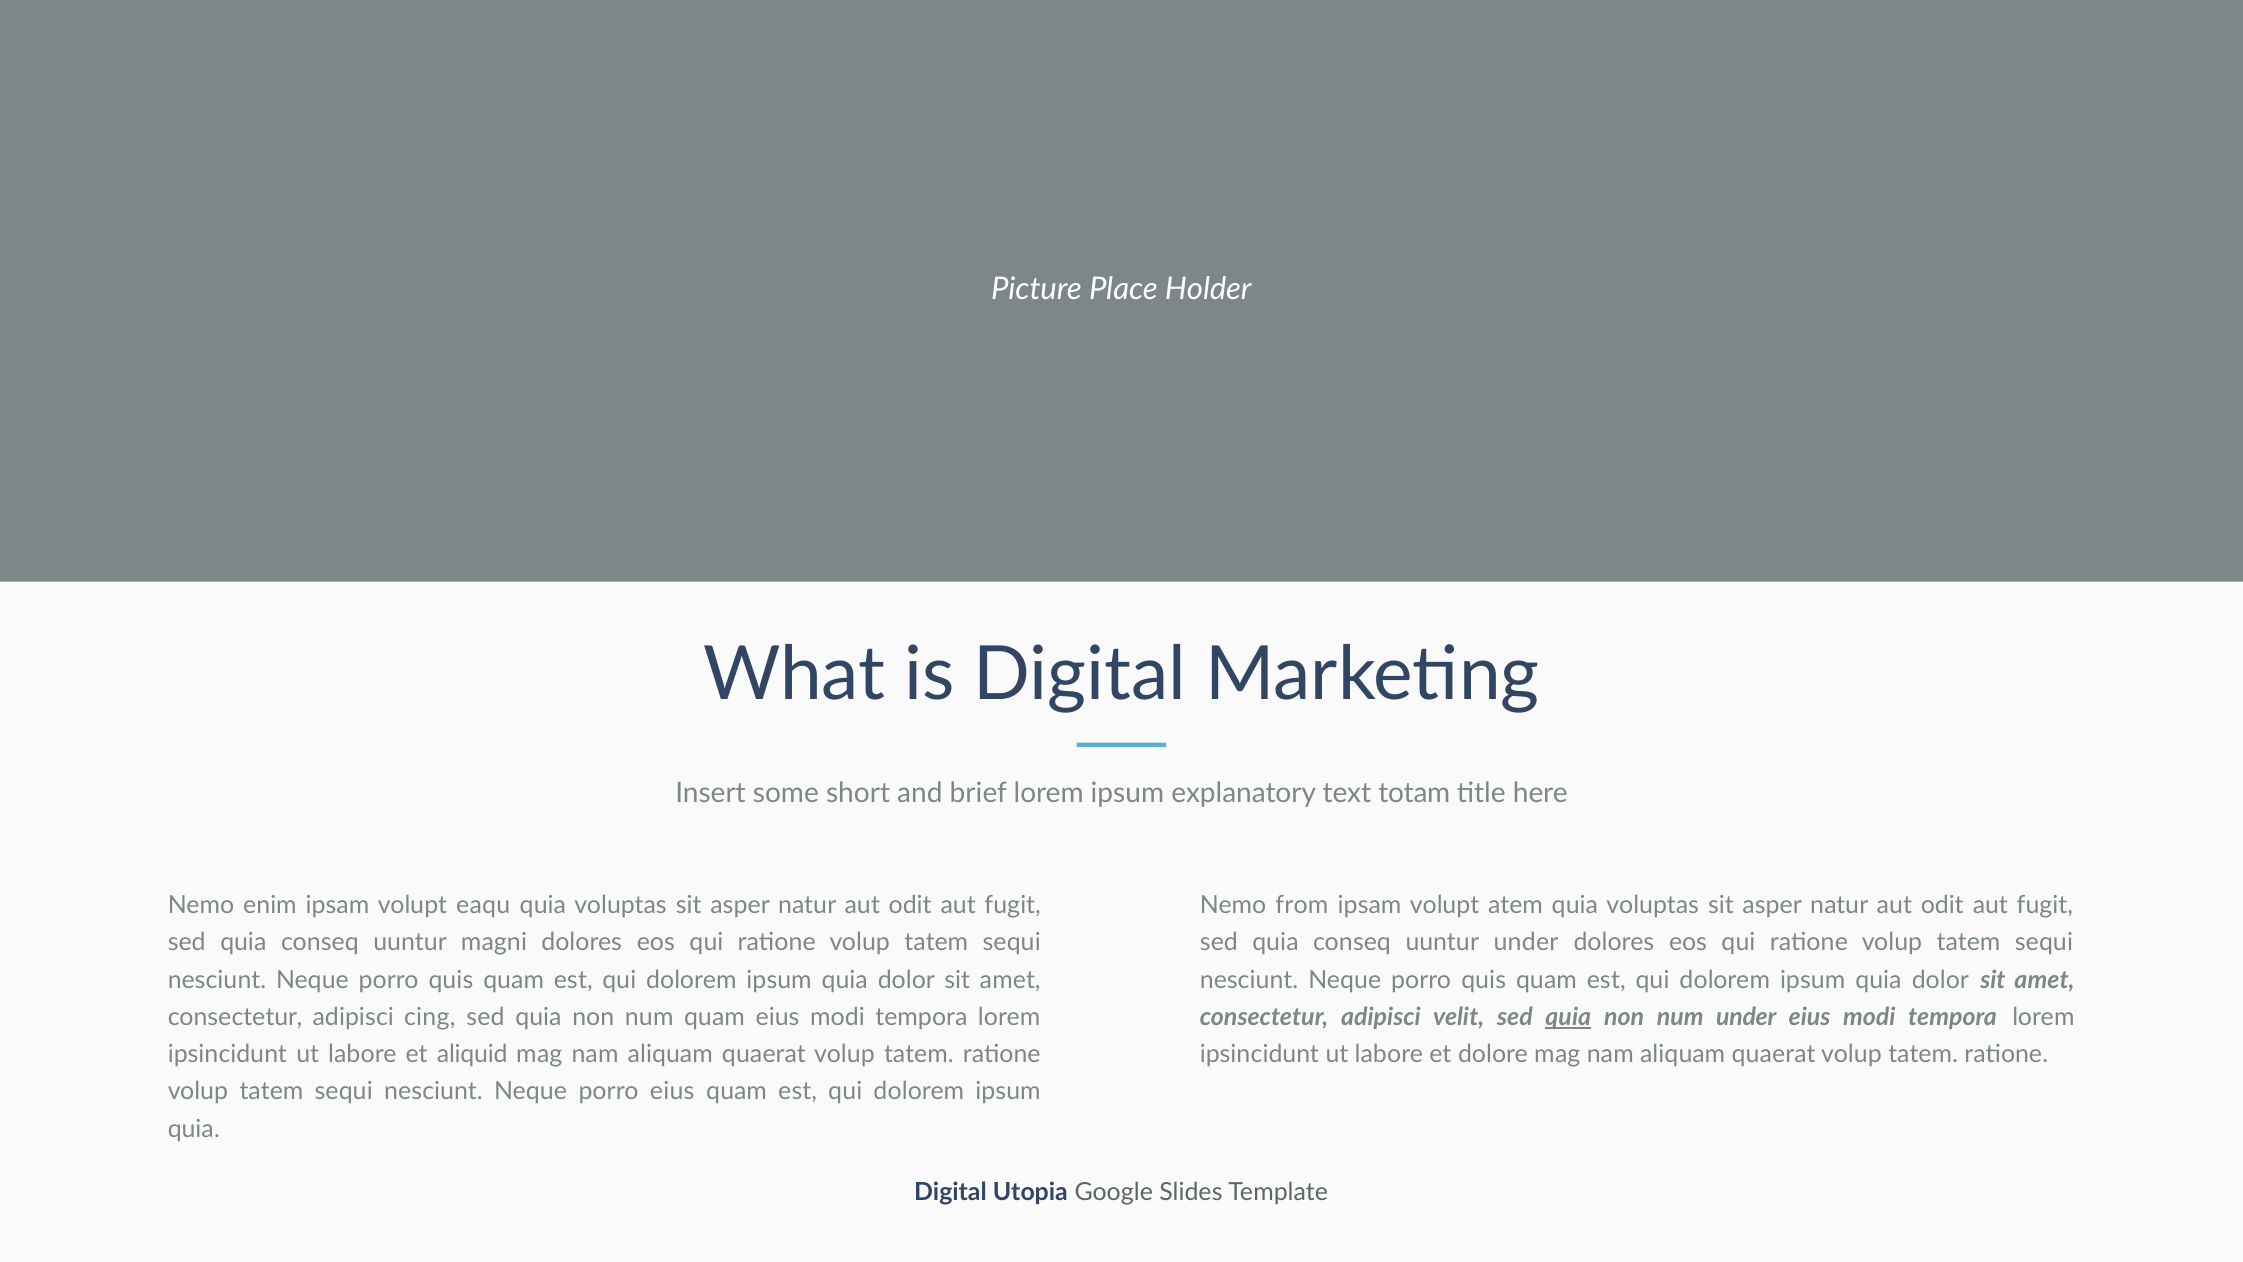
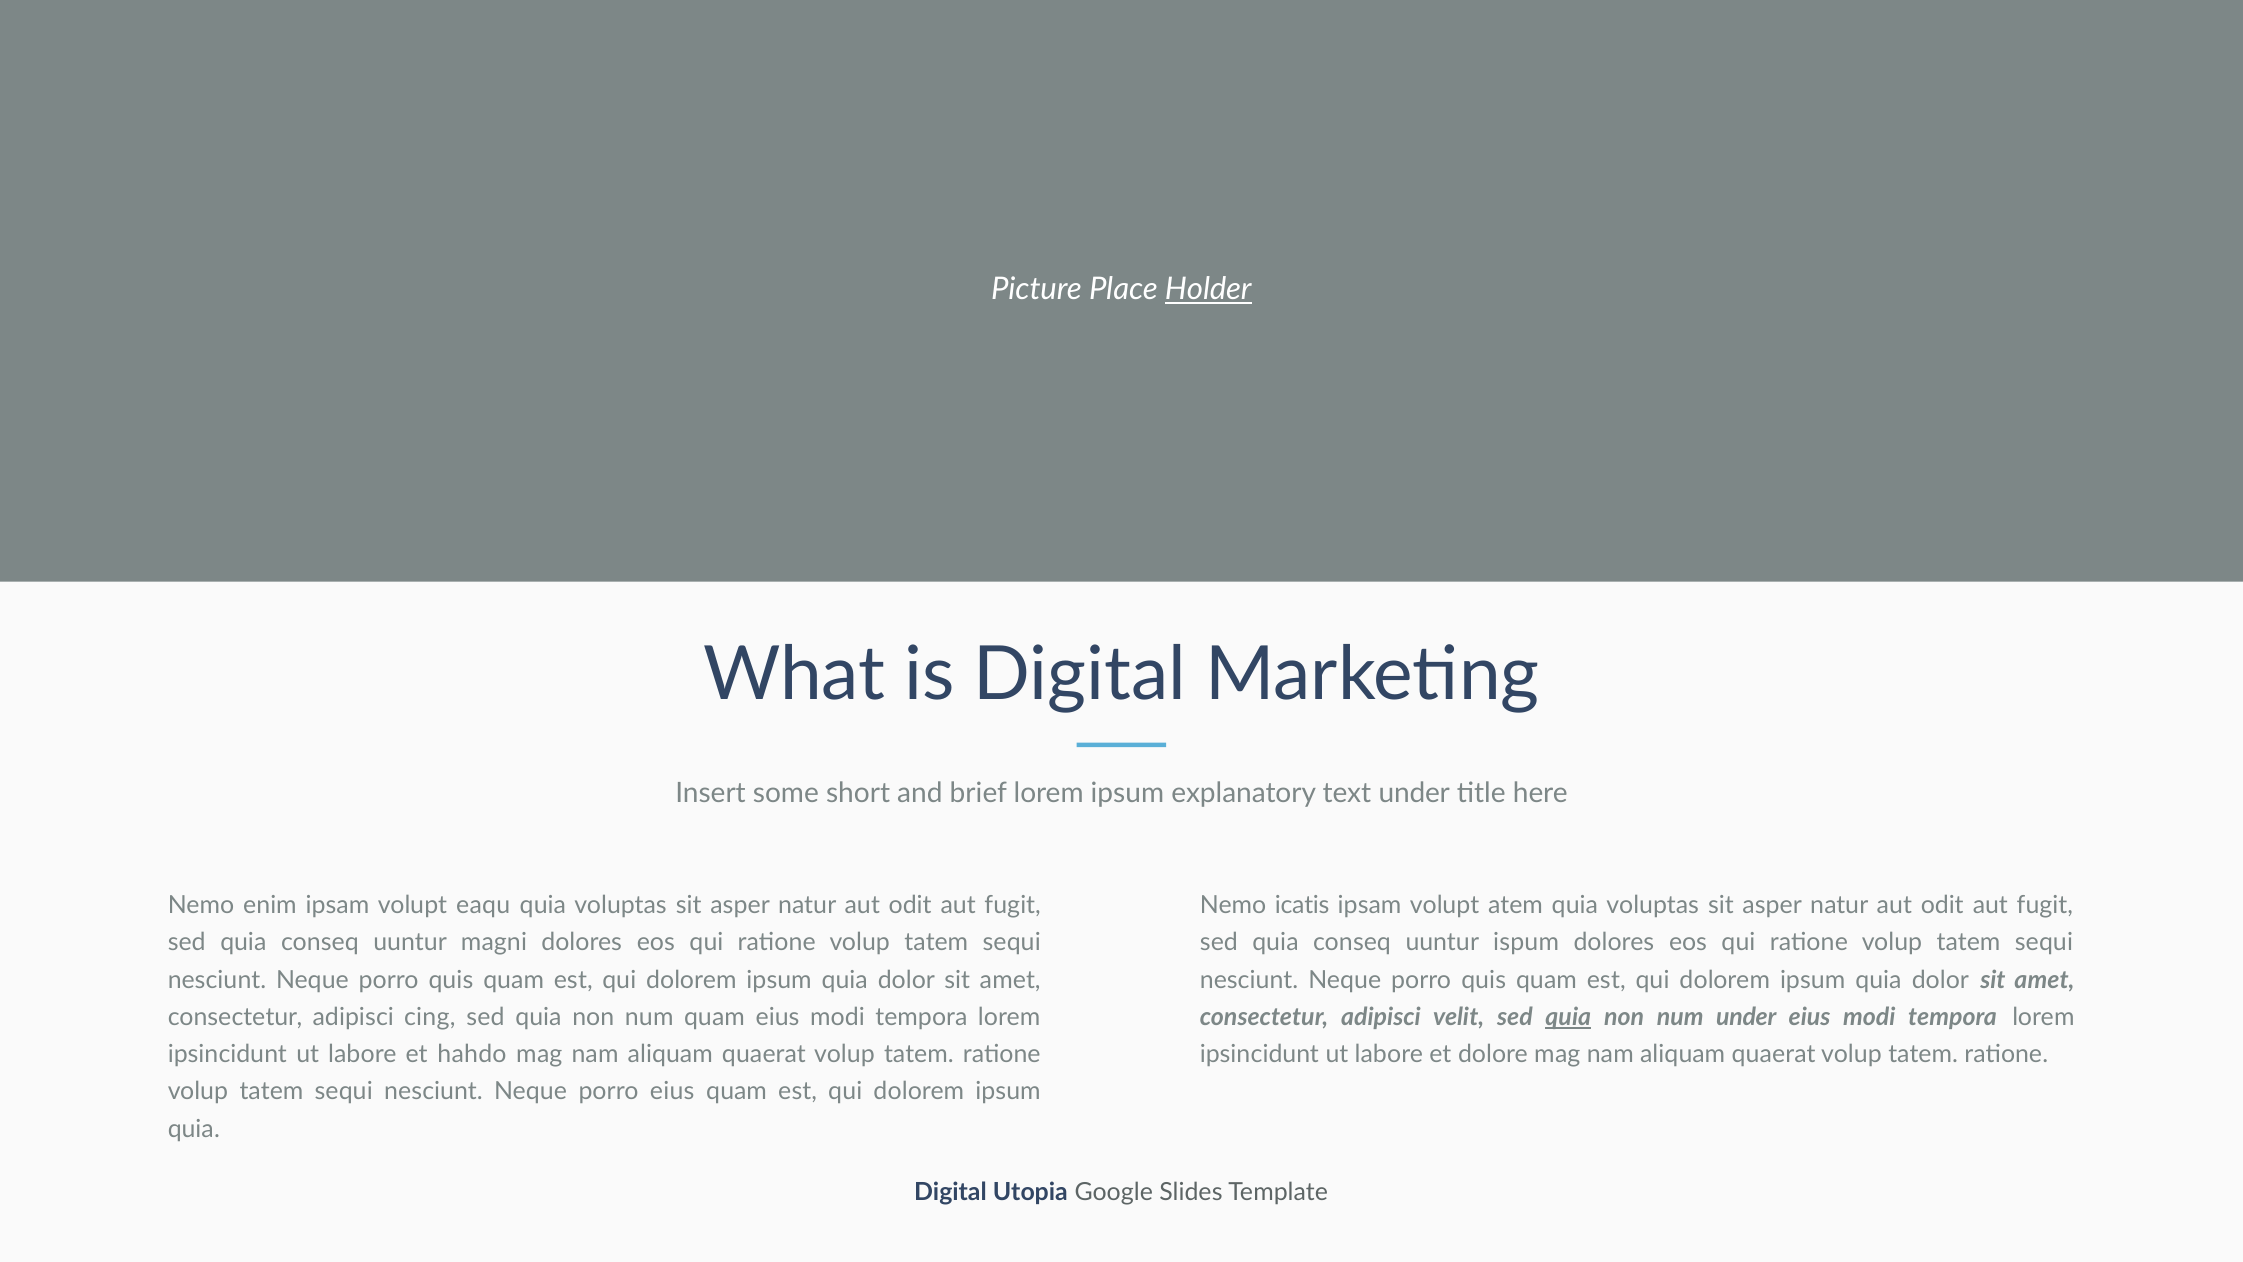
Holder underline: none -> present
text totam: totam -> under
from: from -> icatis
uuntur under: under -> ispum
aliquid: aliquid -> hahdo
